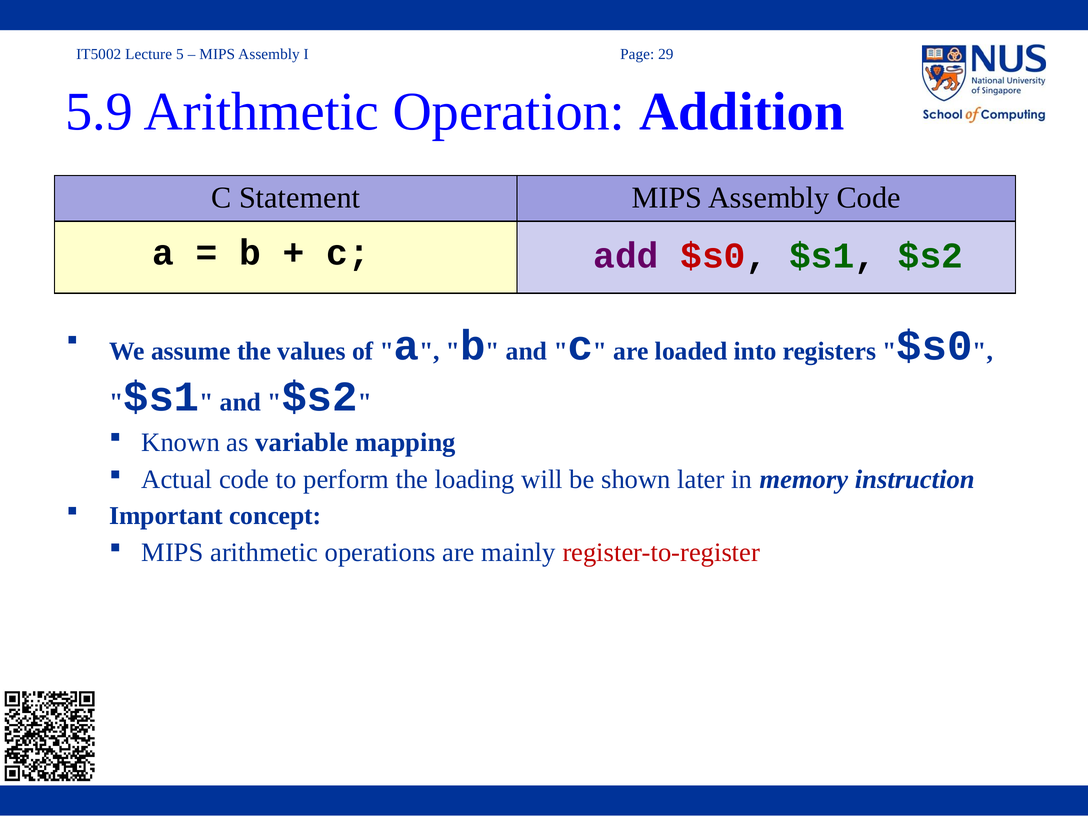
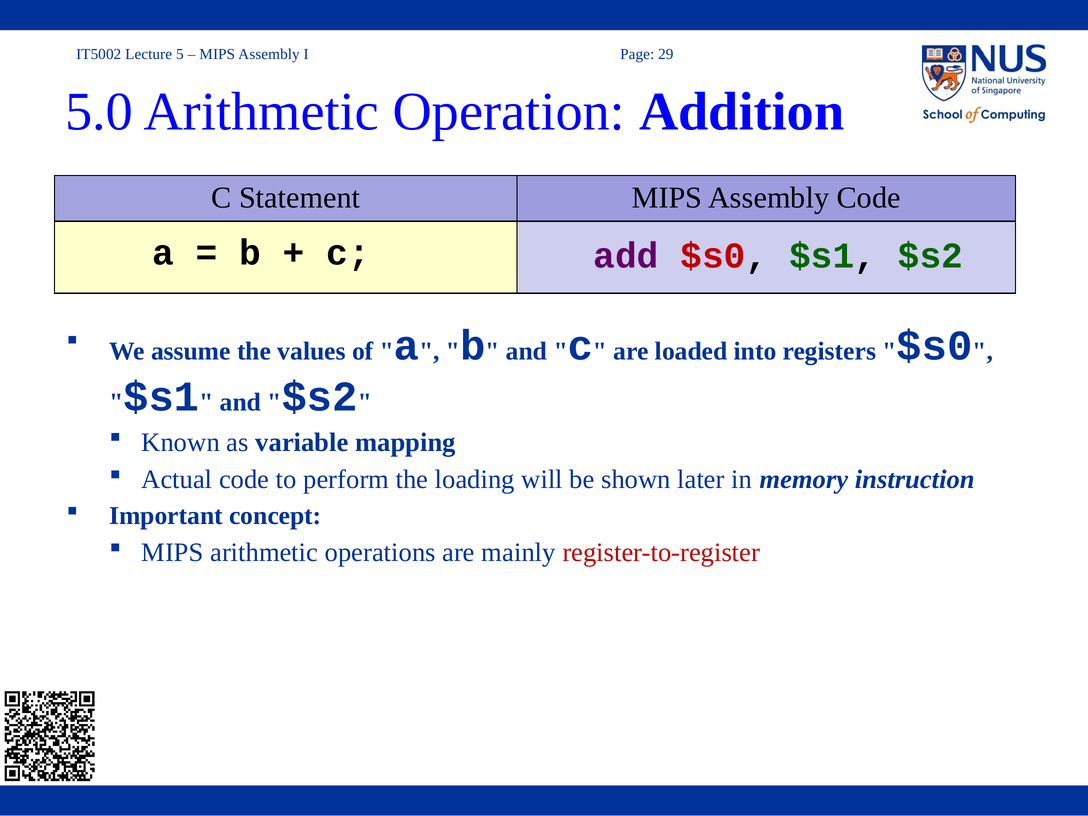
5.9: 5.9 -> 5.0
